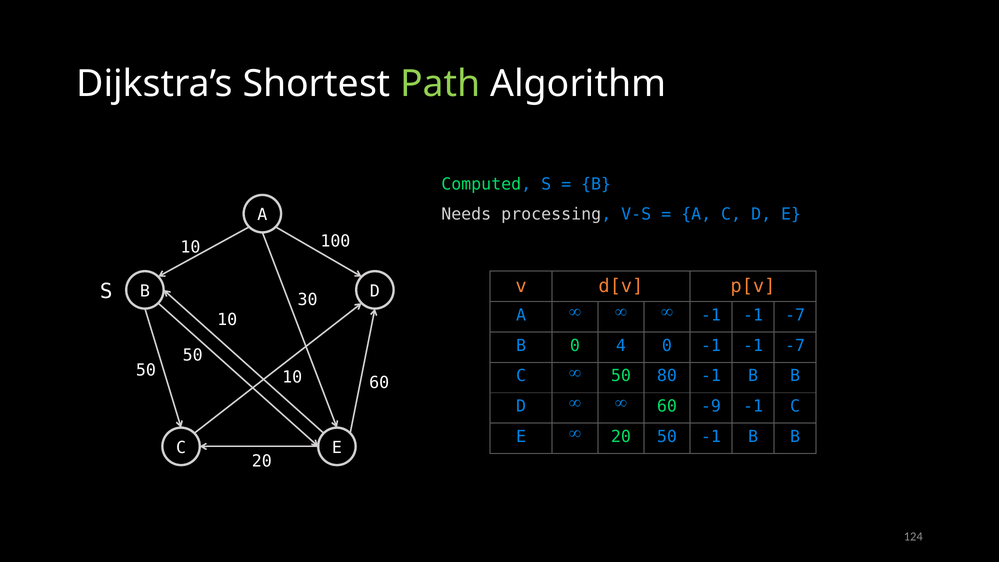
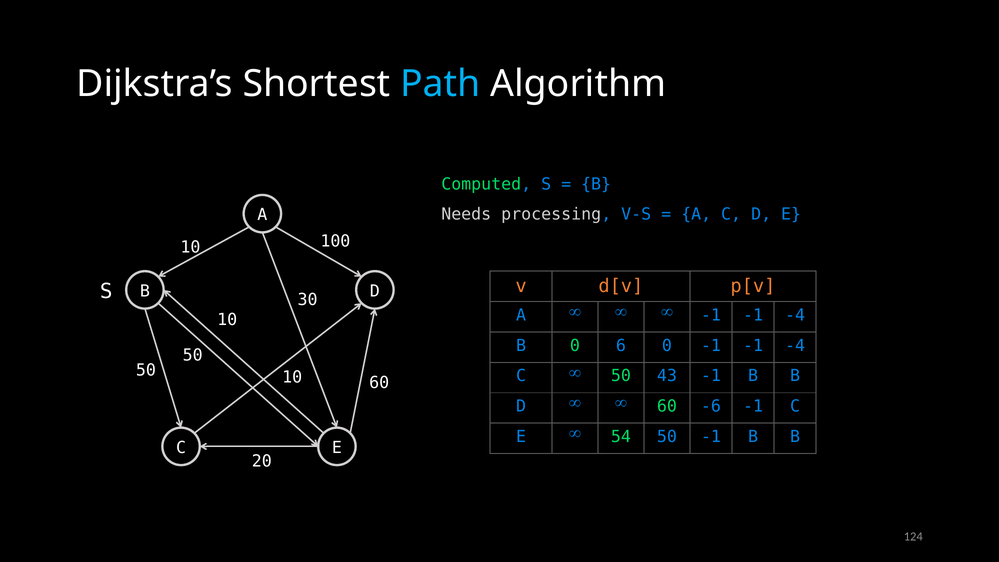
Path colour: light green -> light blue
-7 at (795, 315): -7 -> -4
4: 4 -> 6
0 -1 -1 -7: -7 -> -4
80: 80 -> 43
-9: -9 -> -6
20 at (621, 437): 20 -> 54
